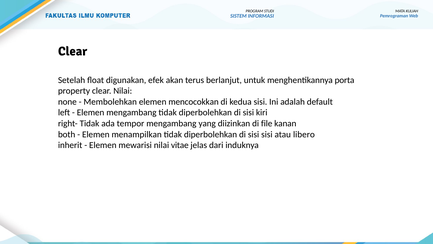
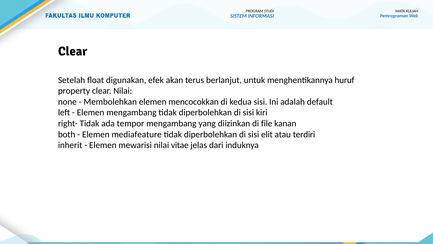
porta: porta -> huruf
menampilkan: menampilkan -> mediafeature
sisi sisi: sisi -> elit
libero: libero -> terdiri
